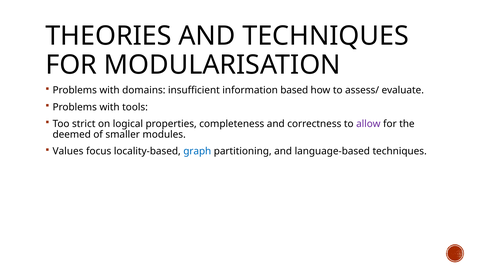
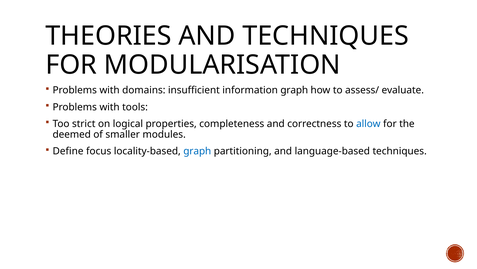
information based: based -> graph
allow colour: purple -> blue
Values: Values -> Define
